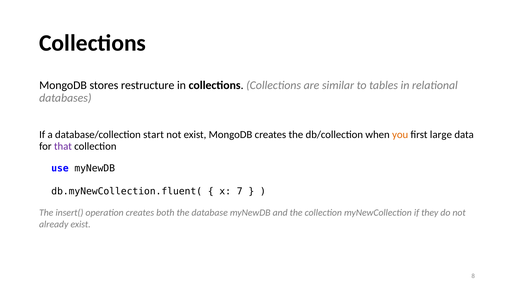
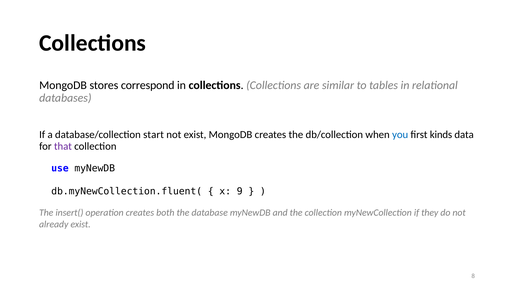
restructure: restructure -> correspond
you colour: orange -> blue
large: large -> kinds
7: 7 -> 9
